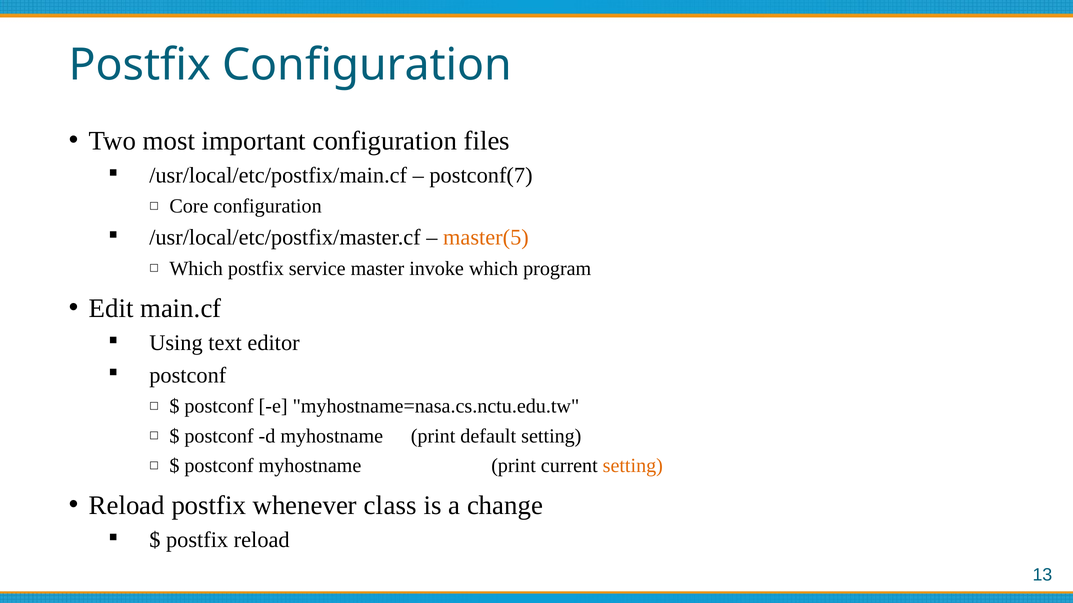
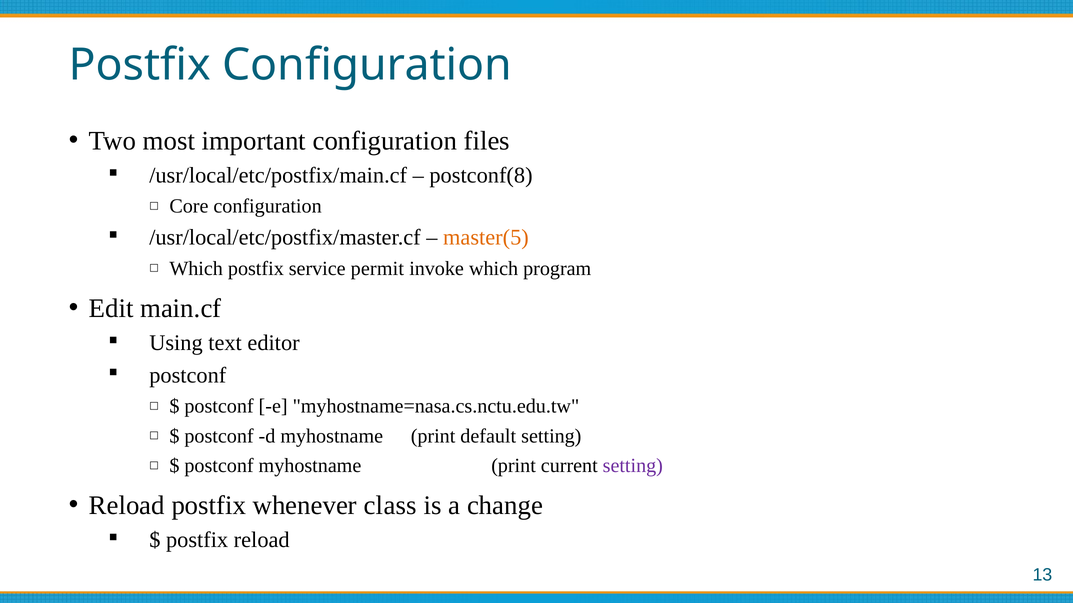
postconf(7: postconf(7 -> postconf(8
master: master -> permit
setting at (633, 466) colour: orange -> purple
